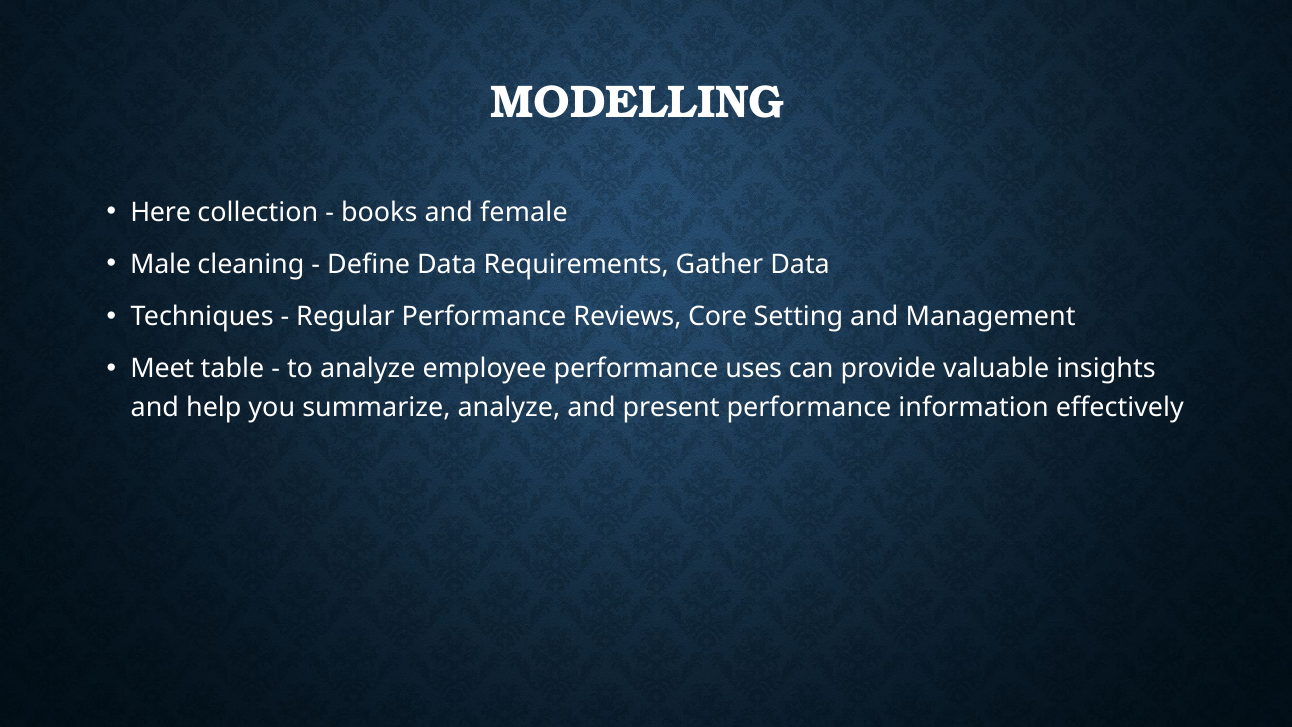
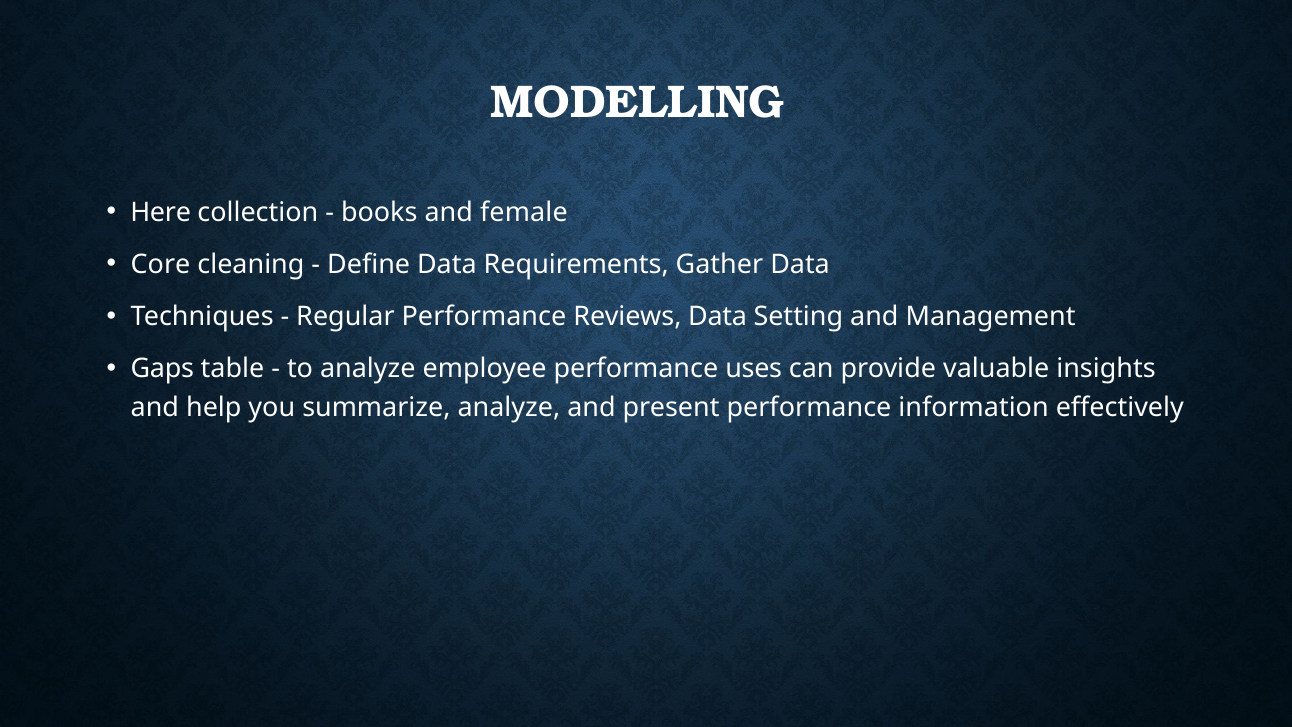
Male: Male -> Core
Reviews Core: Core -> Data
Meet: Meet -> Gaps
